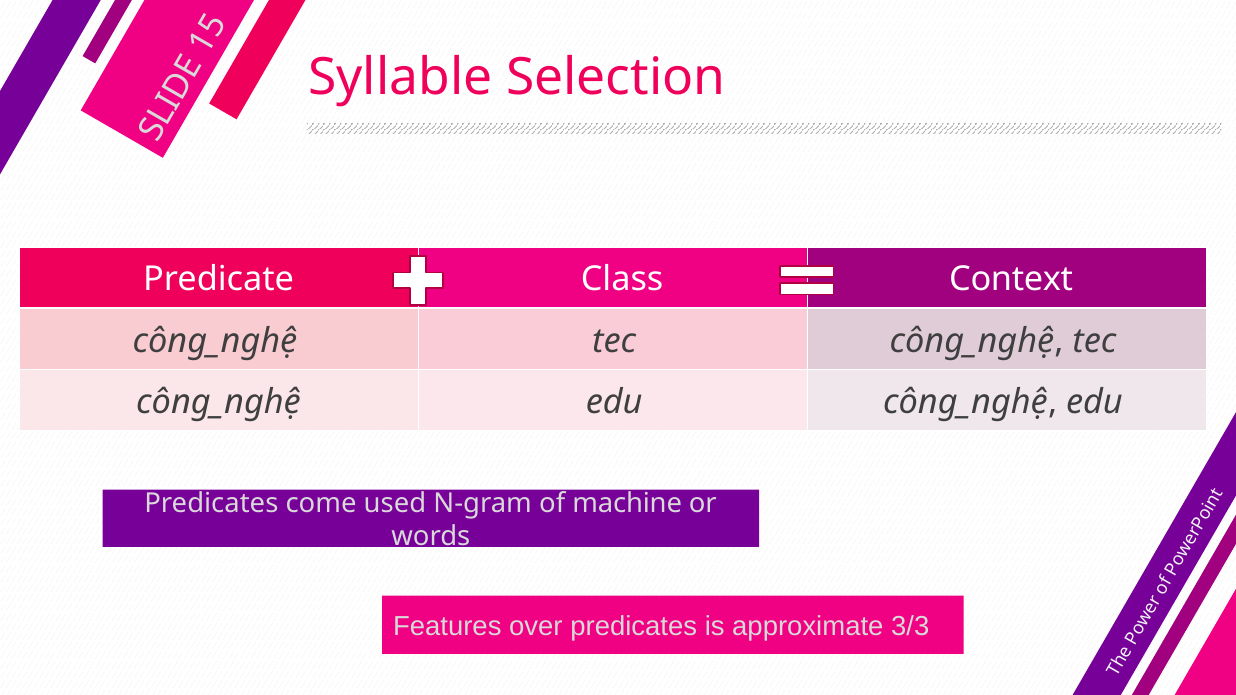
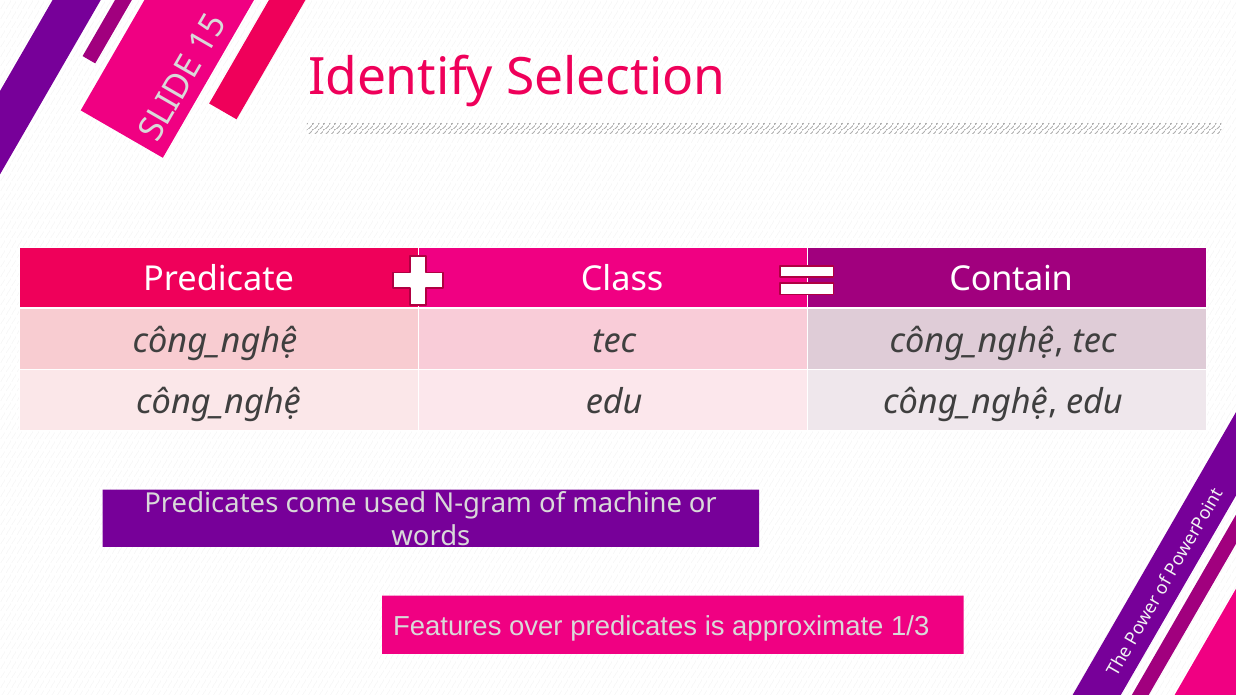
Syllable: Syllable -> Identify
Context: Context -> Contain
3/3: 3/3 -> 1/3
